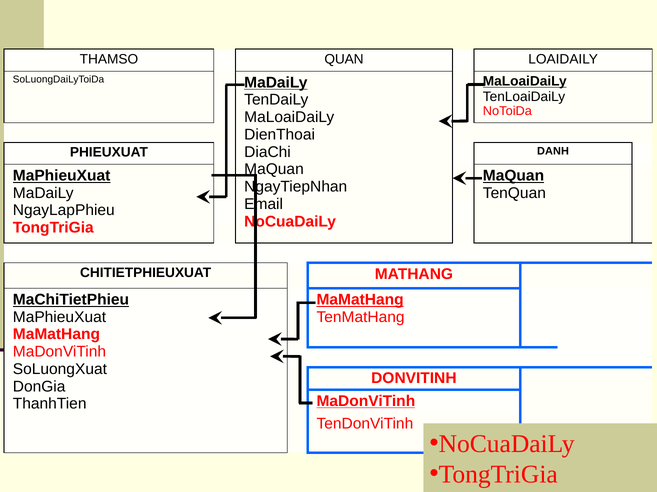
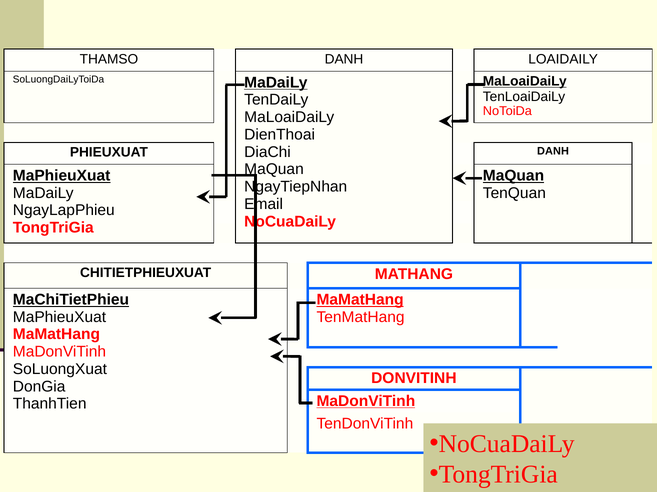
THAMSO QUAN: QUAN -> DANH
